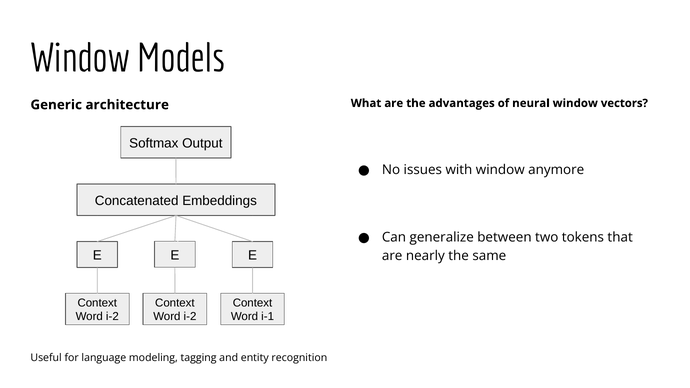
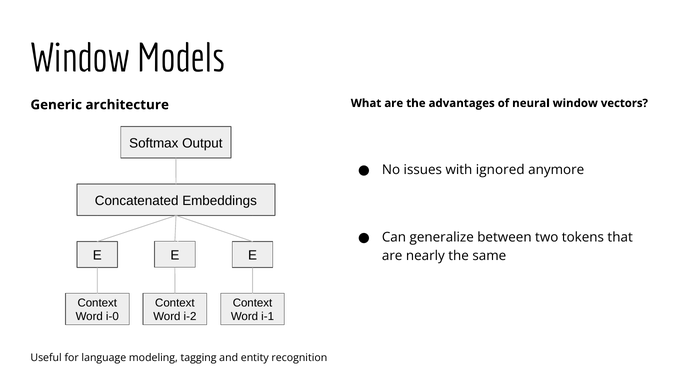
with window: window -> ignored
i-2 at (112, 317): i-2 -> i-0
